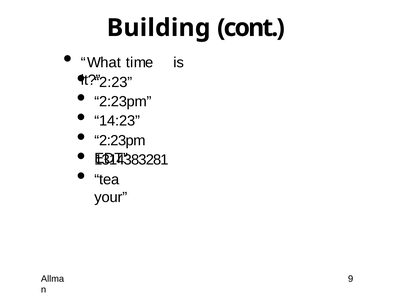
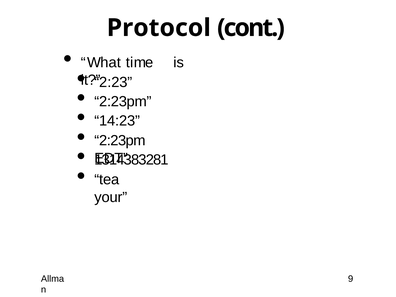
Building: Building -> Protocol
